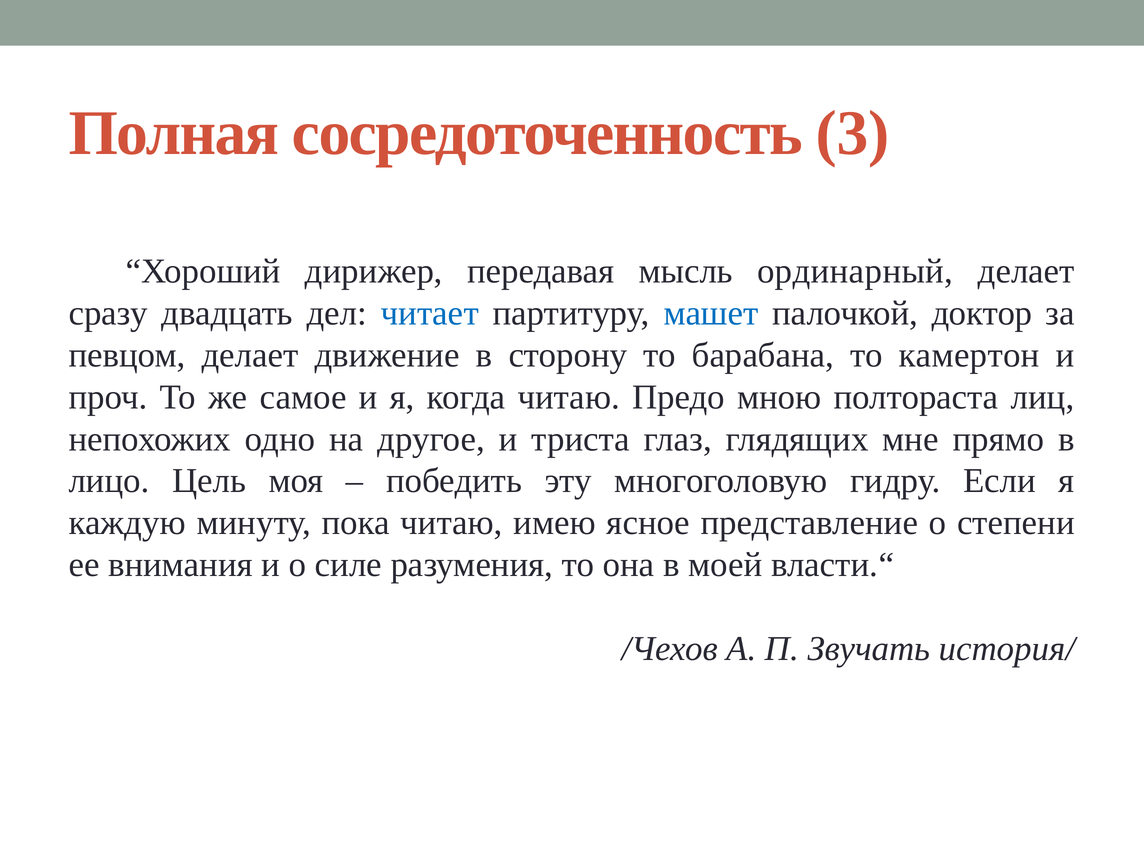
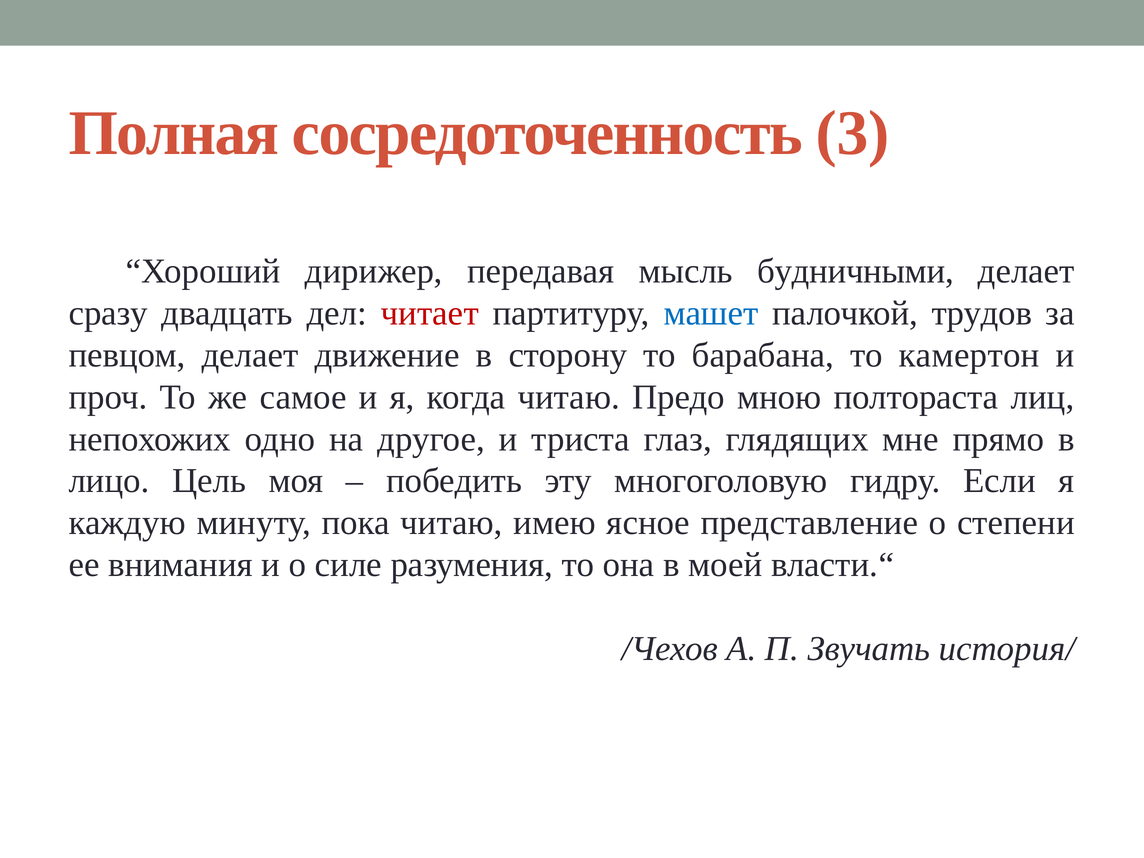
ординарный: ординарный -> будничными
читает colour: blue -> red
доктор: доктор -> трудов
